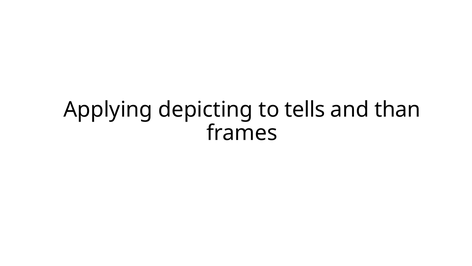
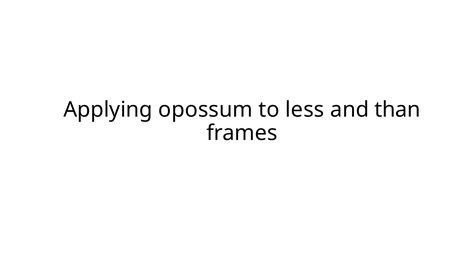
depicting: depicting -> opossum
tells: tells -> less
